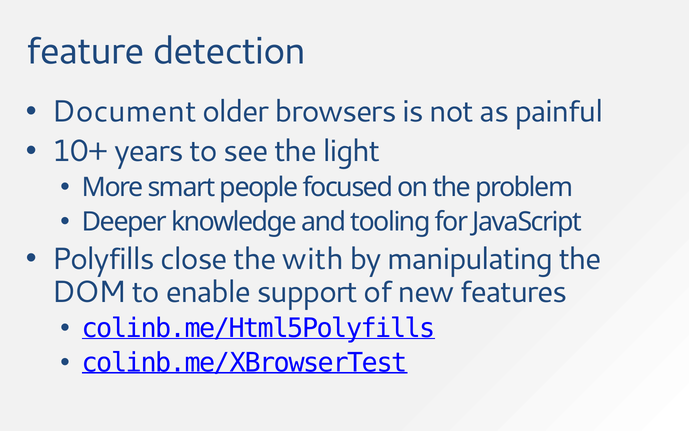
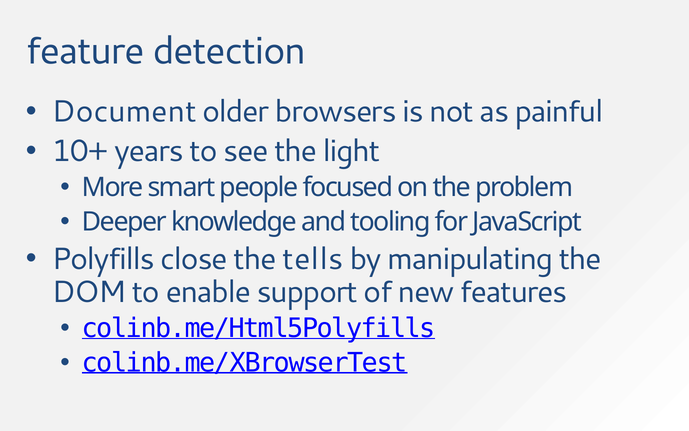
with: with -> tells
